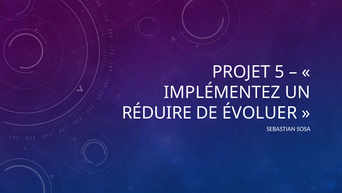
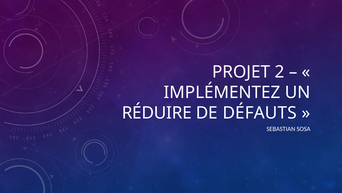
5: 5 -> 2
ÉVOLUER: ÉVOLUER -> DÉFAUTS
